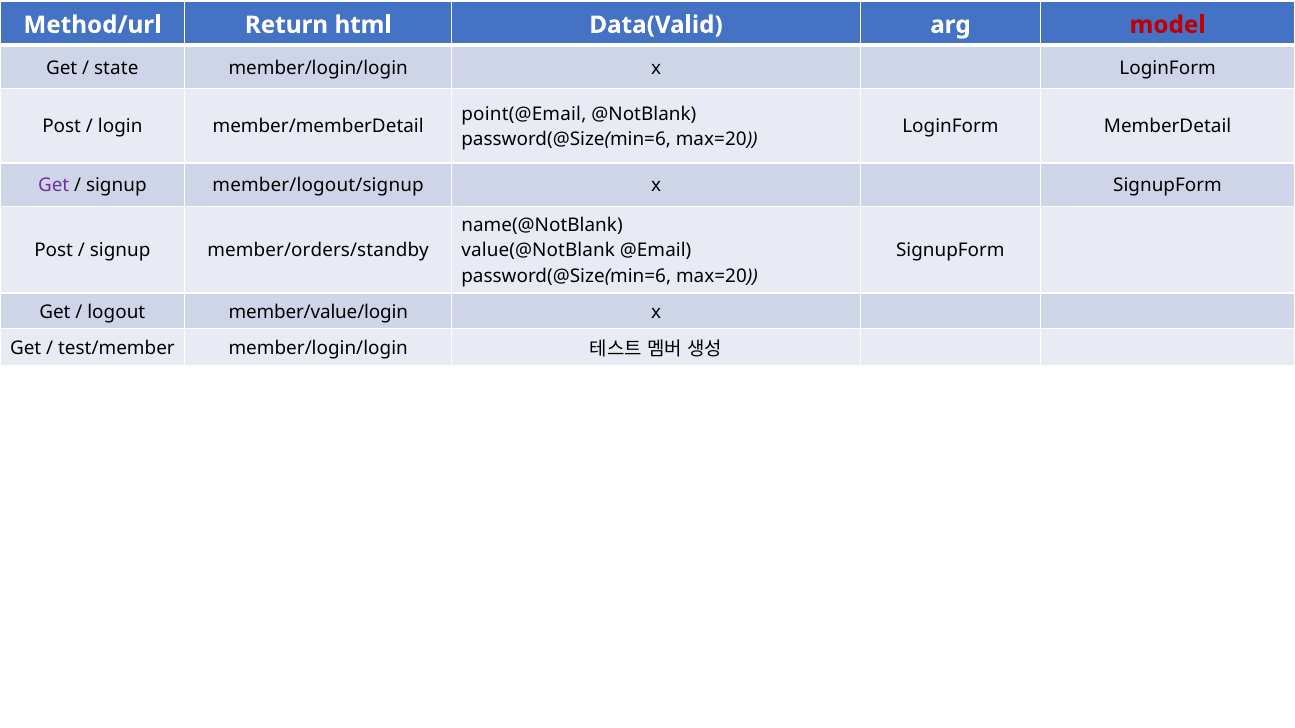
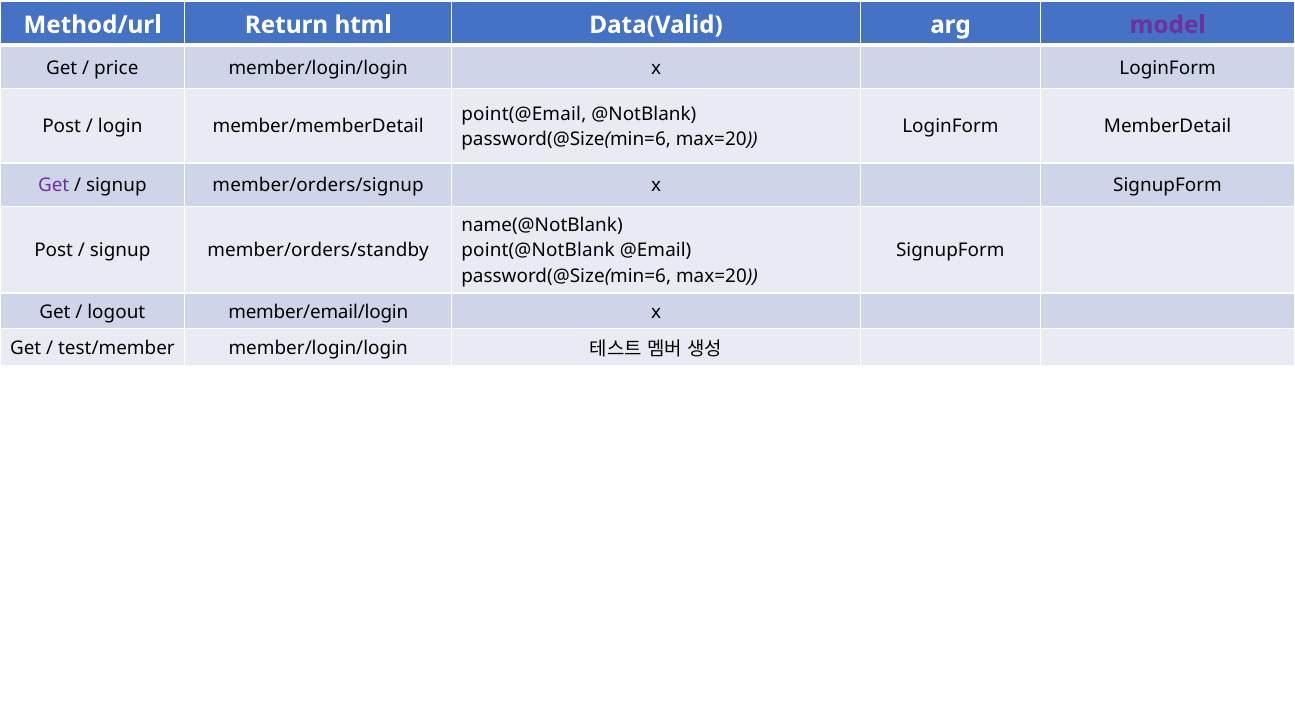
model colour: red -> purple
state: state -> price
member/logout/signup: member/logout/signup -> member/orders/signup
value(@NotBlank: value(@NotBlank -> point(@NotBlank
member/value/login: member/value/login -> member/email/login
